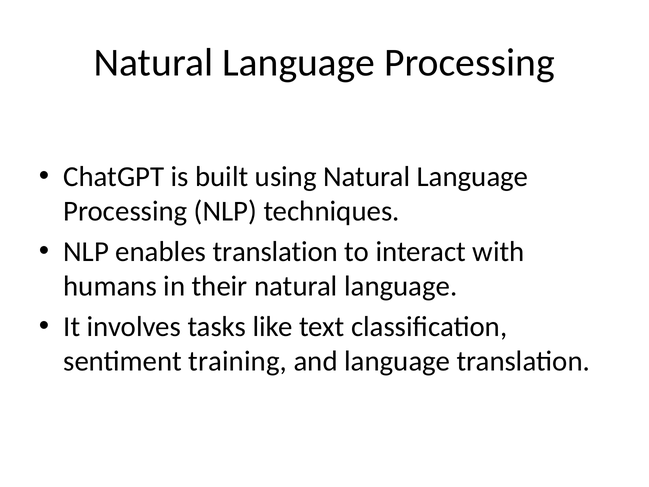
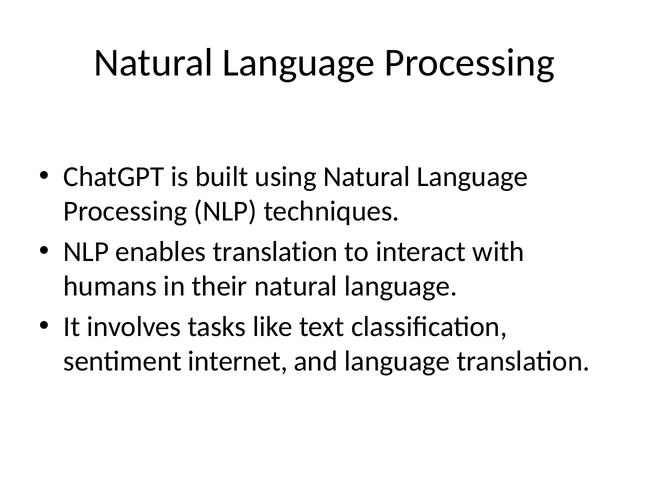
training: training -> internet
